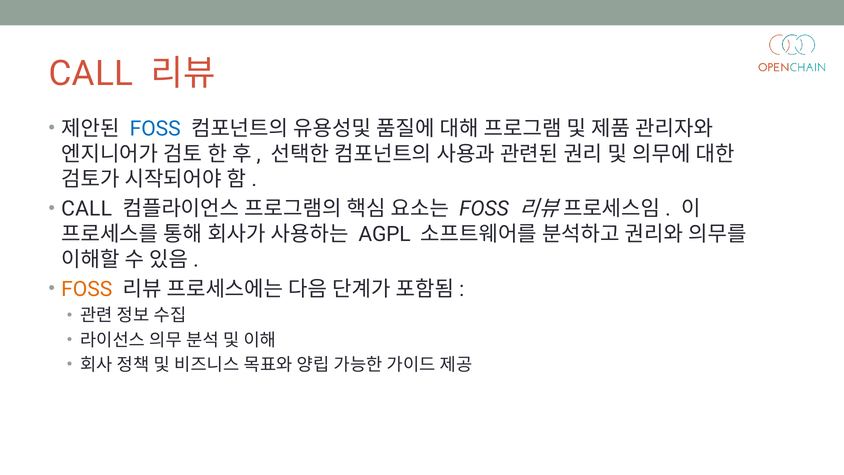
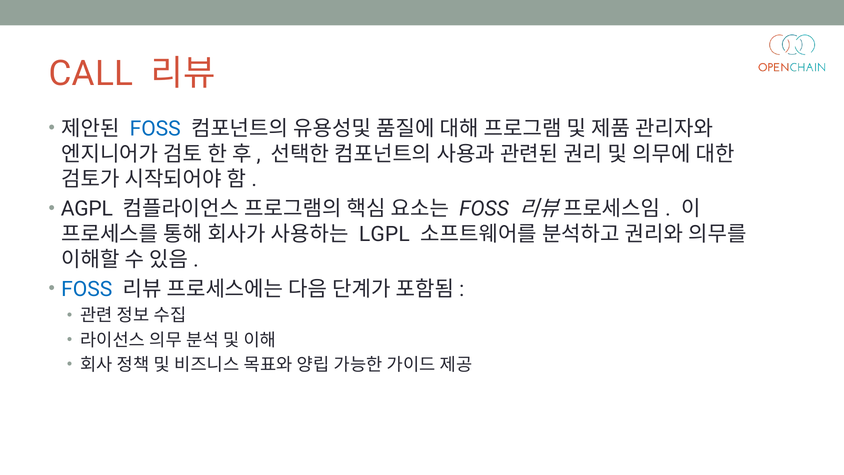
CALL at (87, 209): CALL -> AGPL
AGPL: AGPL -> LGPL
FOSS at (87, 289) colour: orange -> blue
